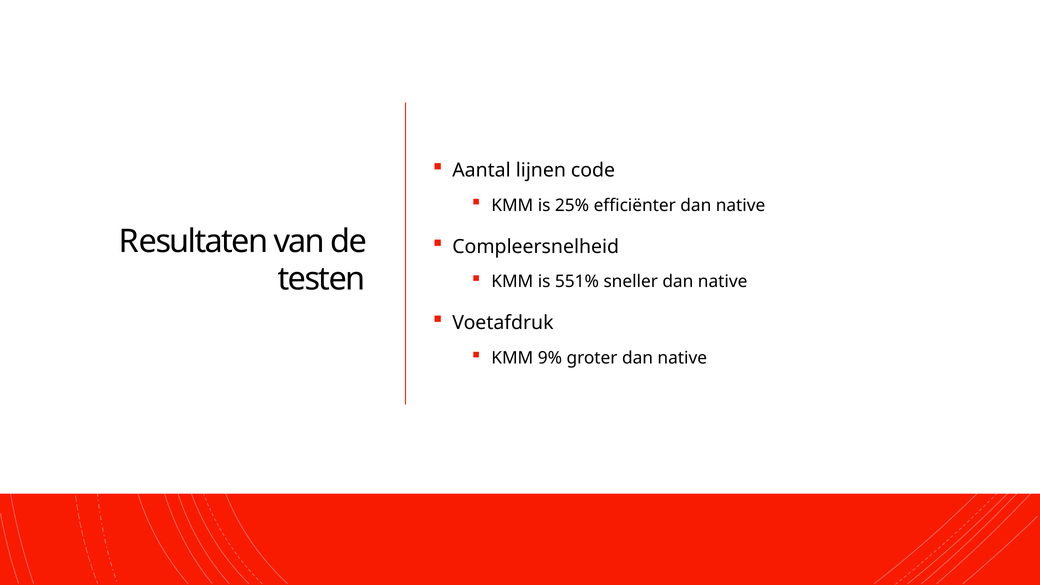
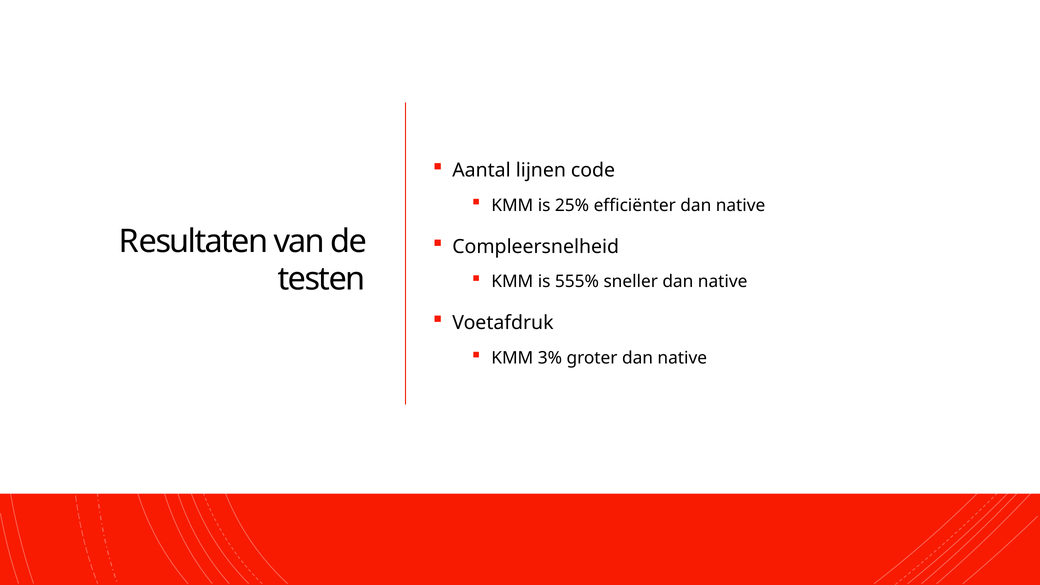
551%: 551% -> 555%
9%: 9% -> 3%
